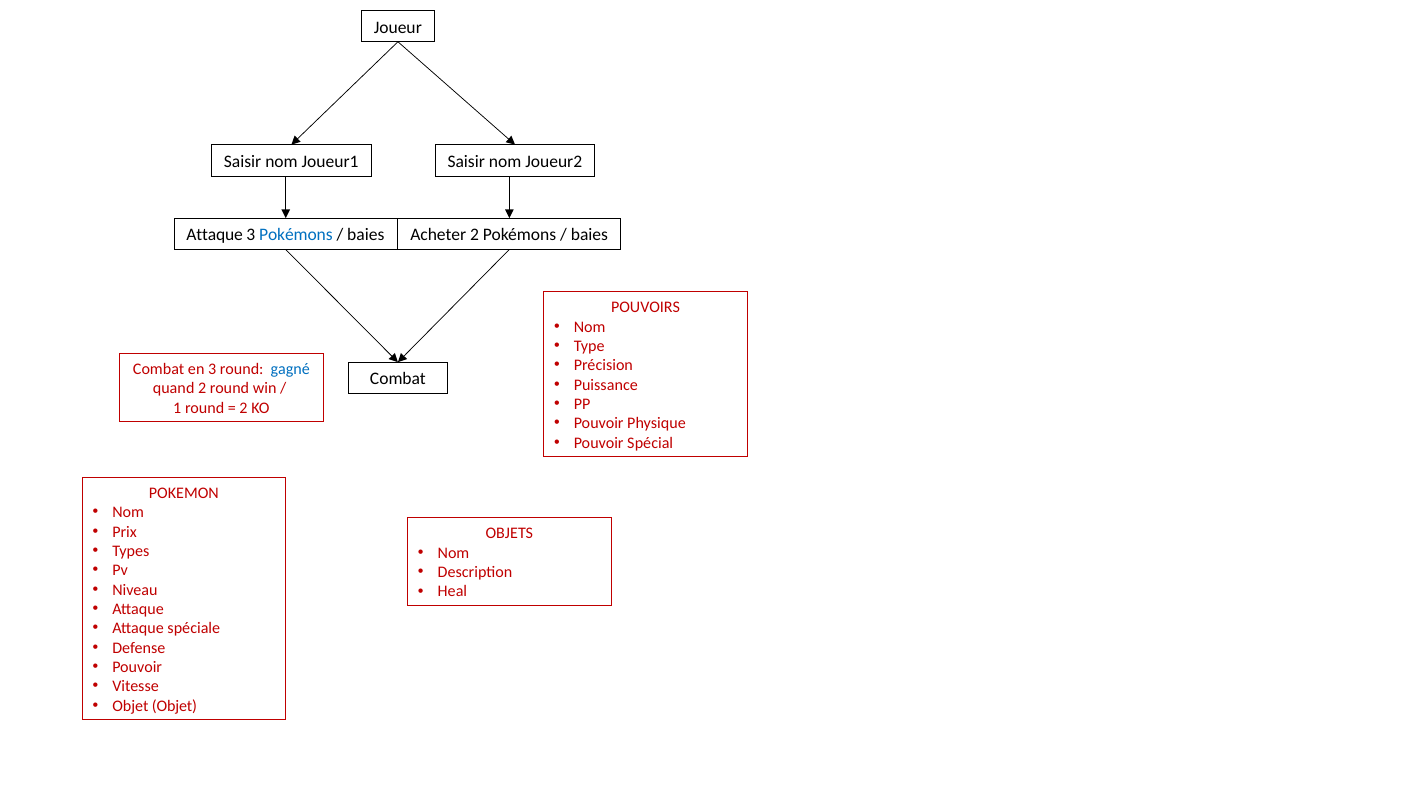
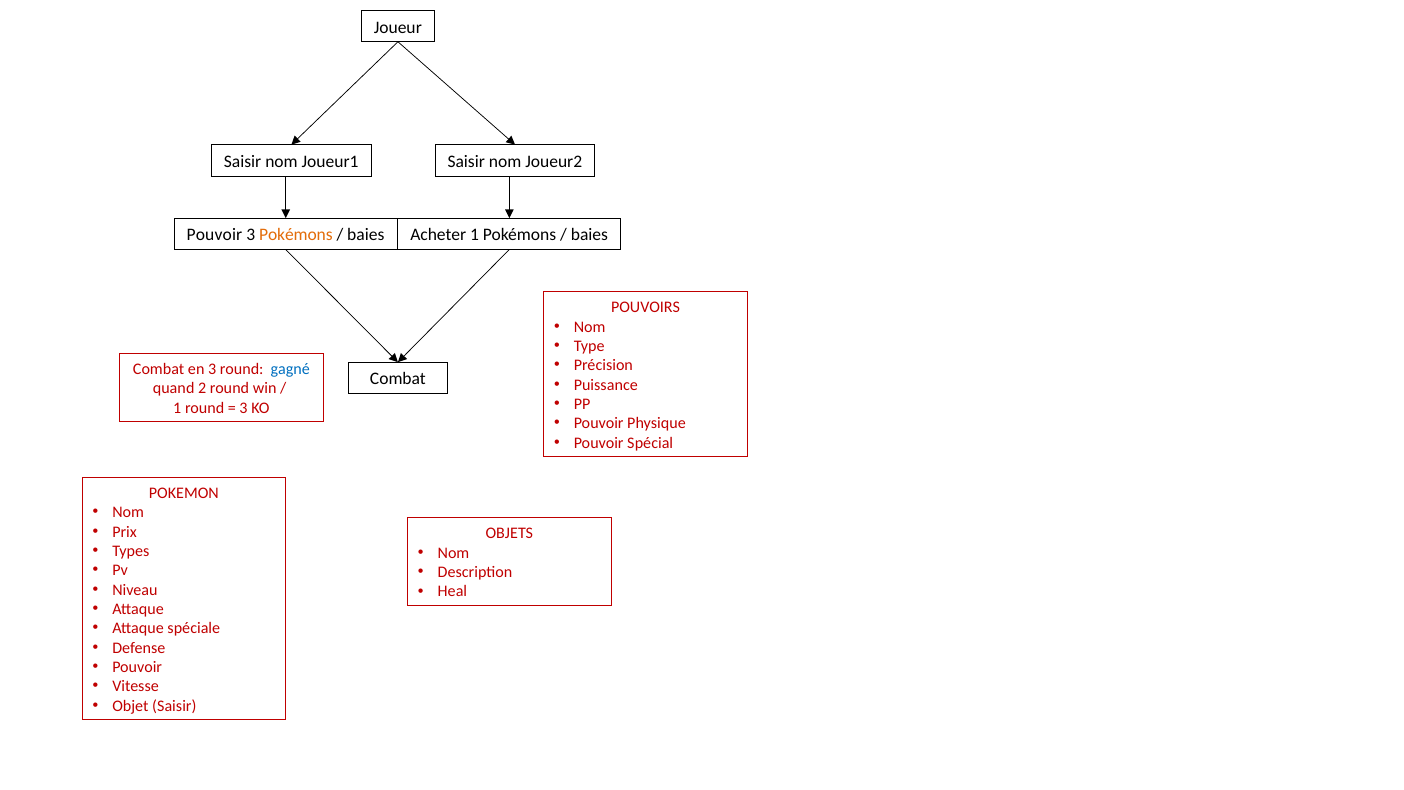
Attaque at (215, 235): Attaque -> Pouvoir
Pokémons at (296, 235) colour: blue -> orange
Acheter 2: 2 -> 1
2 at (244, 408): 2 -> 3
Objet Objet: Objet -> Saisir
